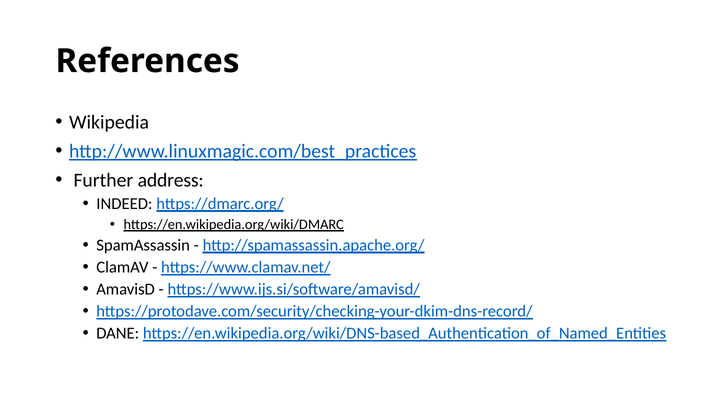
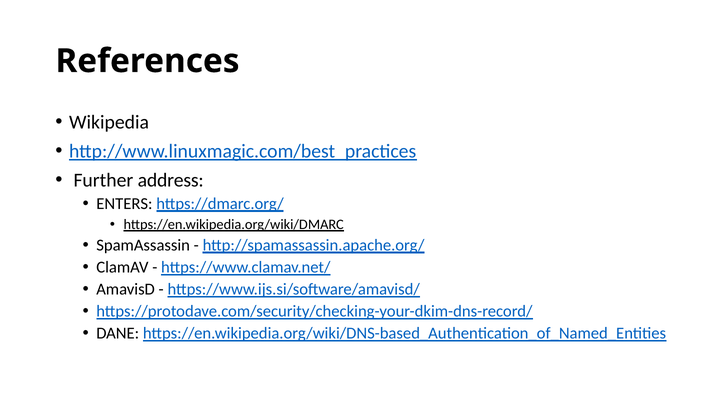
INDEED: INDEED -> ENTERS
